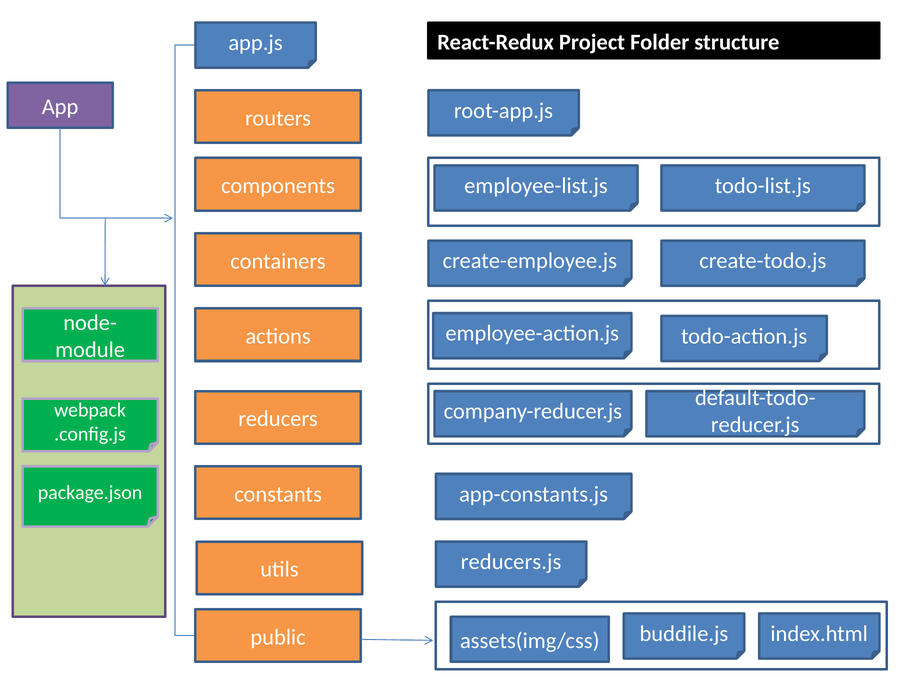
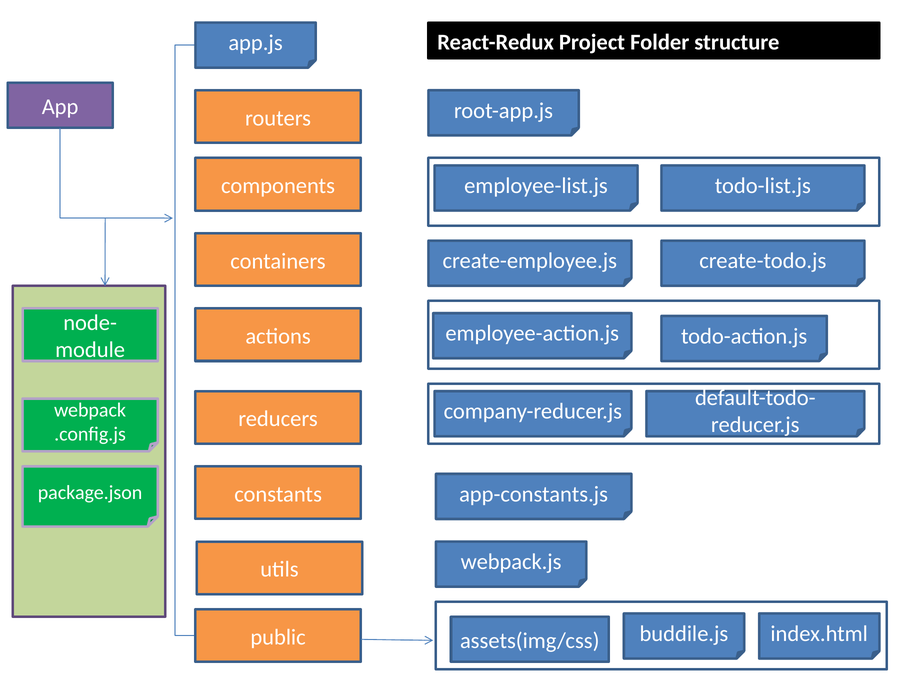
reducers.js: reducers.js -> webpack.js
